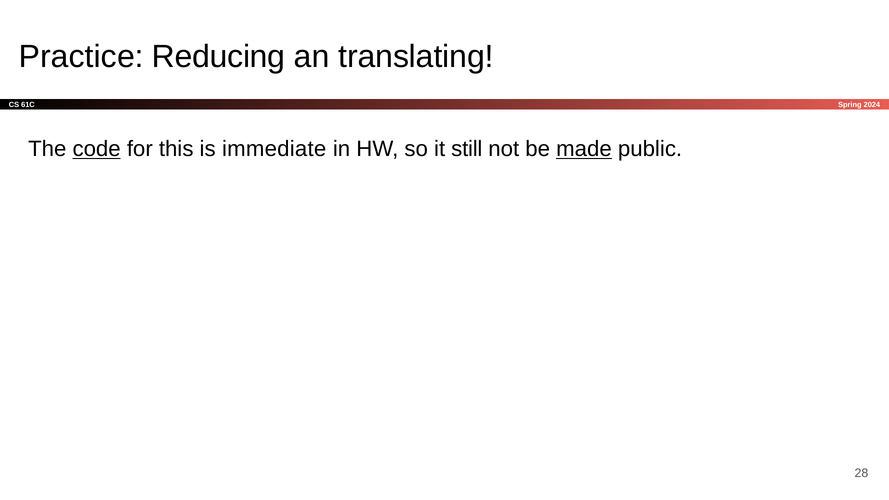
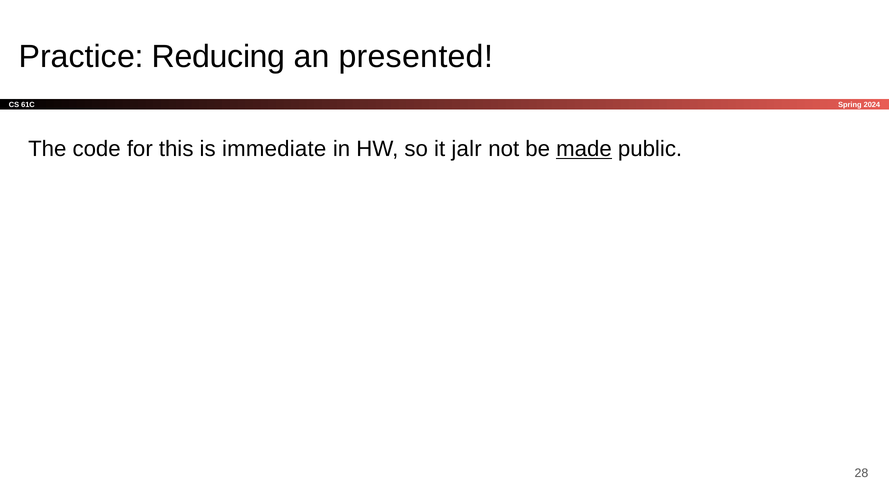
translating: translating -> presented
code underline: present -> none
still: still -> jalr
